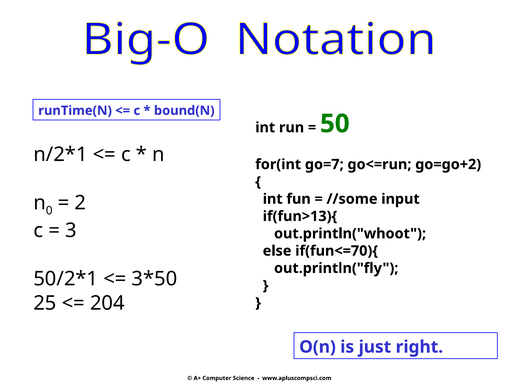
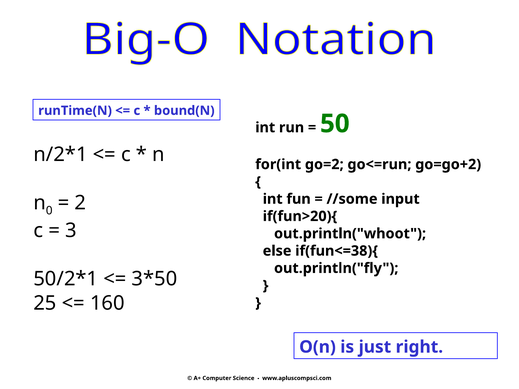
go=7: go=7 -> go=2
if(fun>13){: if(fun>13){ -> if(fun>20){
if(fun<=70){: if(fun<=70){ -> if(fun<=38){
204: 204 -> 160
